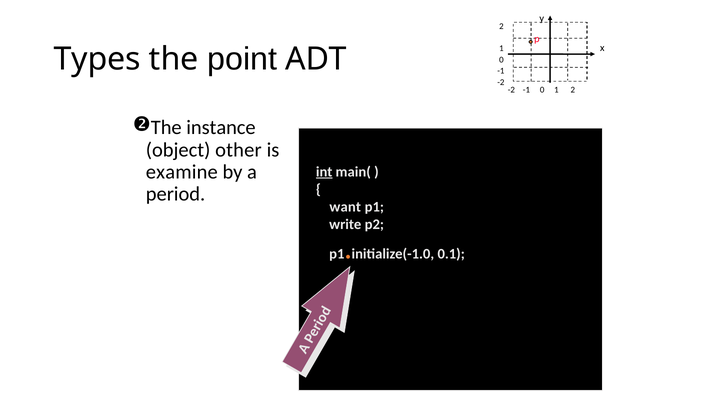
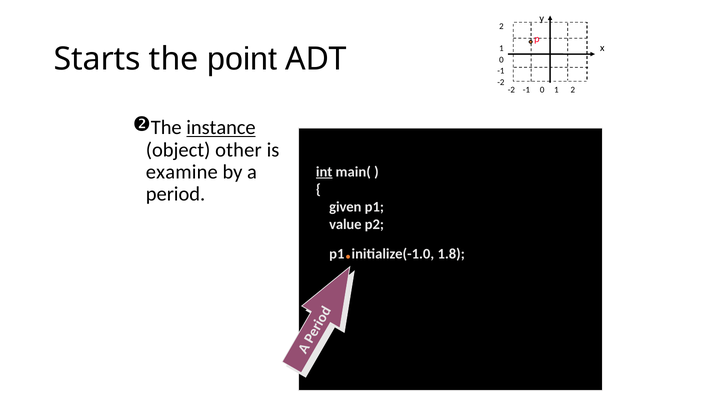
Types: Types -> Starts
instance underline: none -> present
want: want -> given
write: write -> value
0.1: 0.1 -> 1.8
